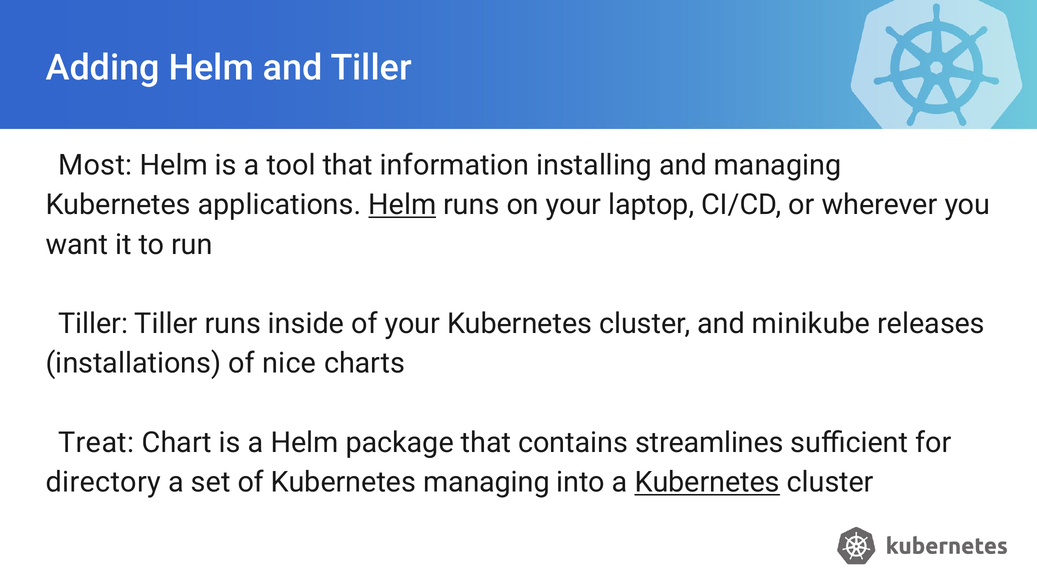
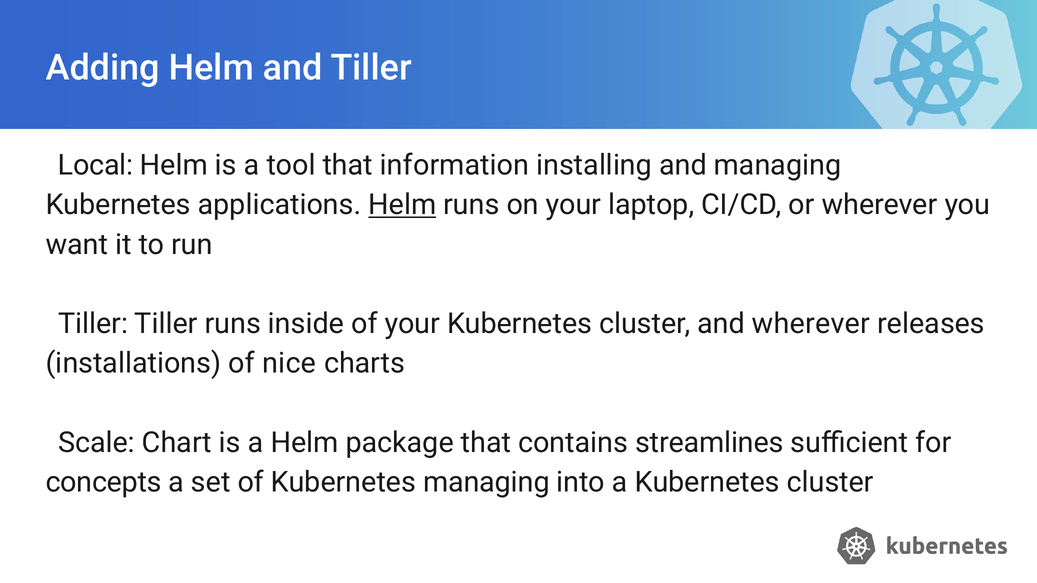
Most: Most -> Local
and minikube: minikube -> wherever
Treat: Treat -> Scale
directory: directory -> concepts
Kubernetes at (707, 483) underline: present -> none
